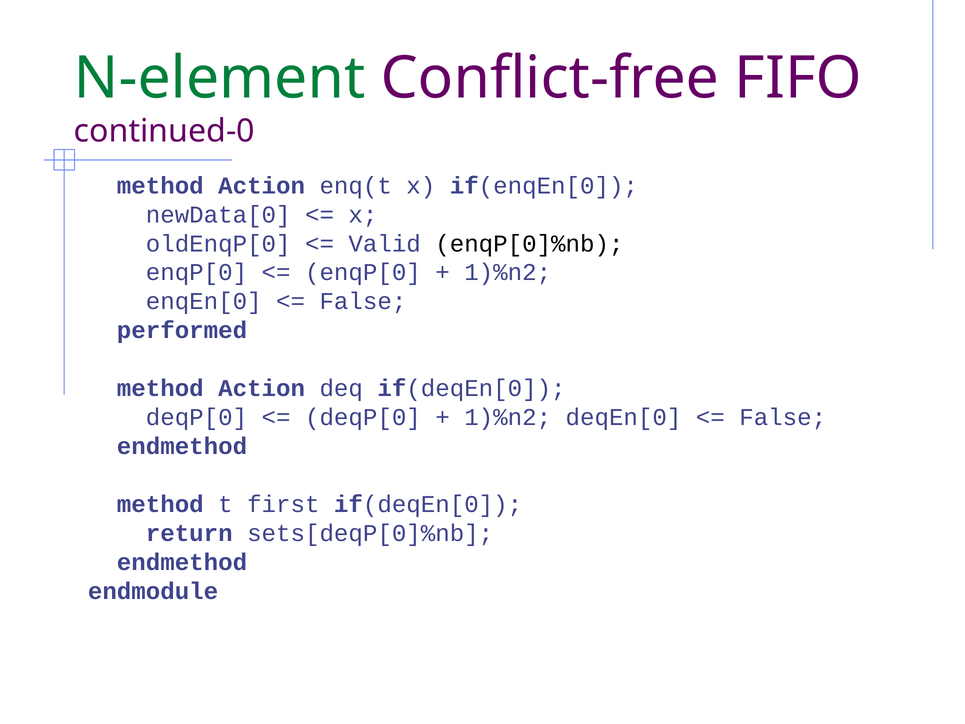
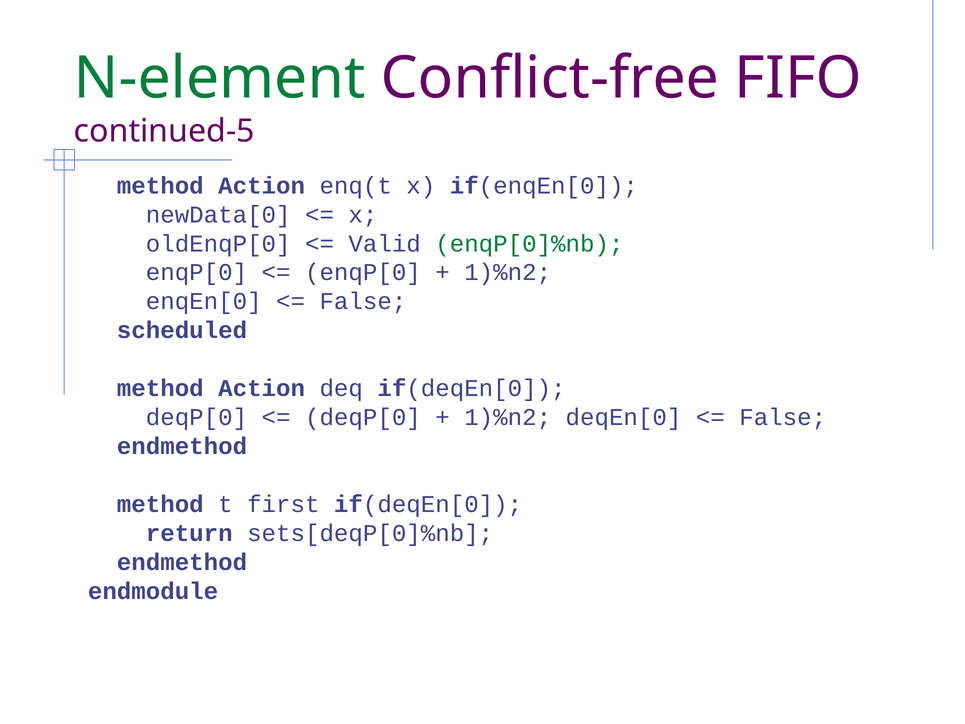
continued-0: continued-0 -> continued-5
enqP[0]%nb colour: black -> green
performed: performed -> scheduled
